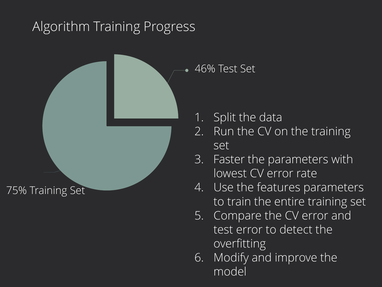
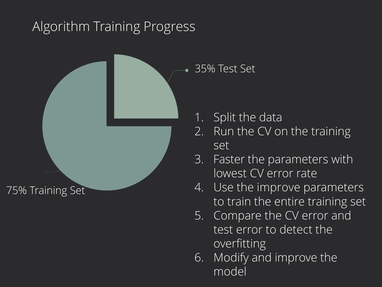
46%: 46% -> 35%
the features: features -> improve
